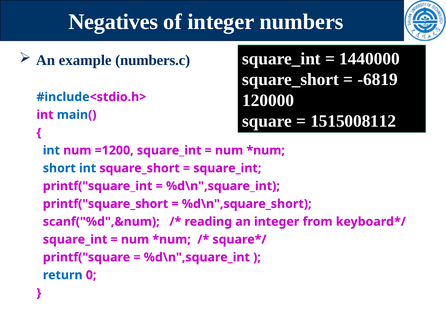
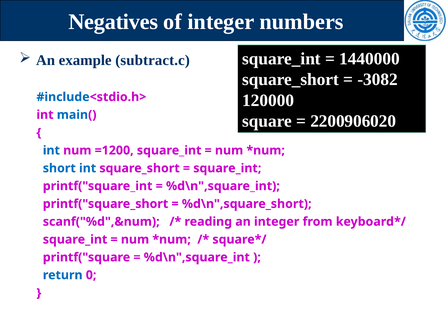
numbers.c: numbers.c -> subtract.c
-6819: -6819 -> -3082
1515008112: 1515008112 -> 2200906020
